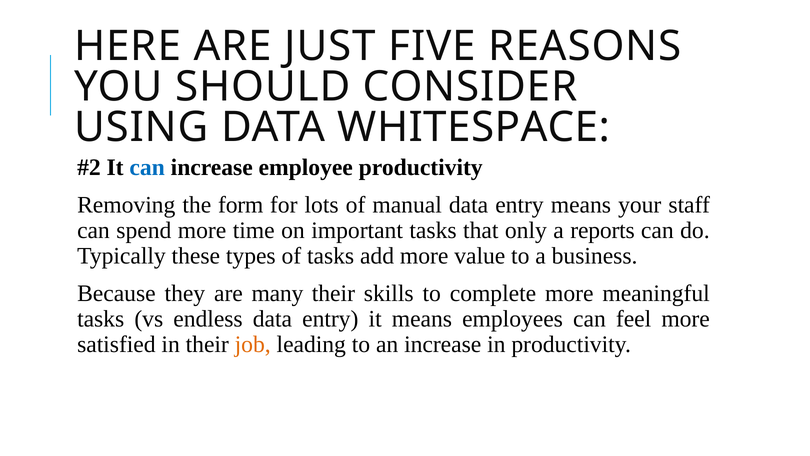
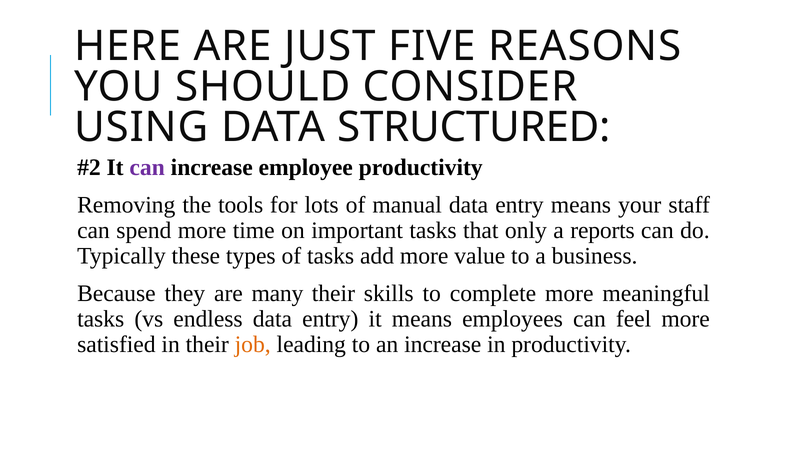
WHITESPACE: WHITESPACE -> STRUCTURED
can at (147, 167) colour: blue -> purple
form: form -> tools
